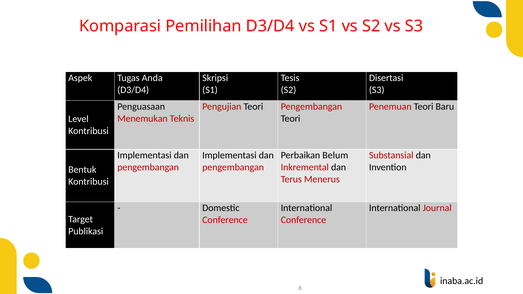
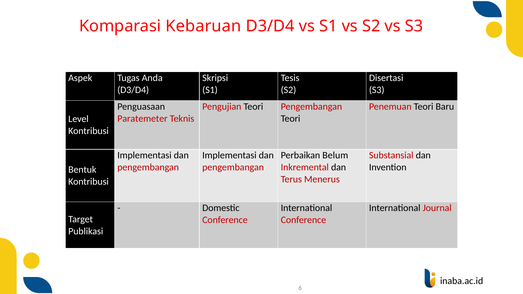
Pemilihan: Pemilihan -> Kebaruan
Menemukan: Menemukan -> Paratemeter
